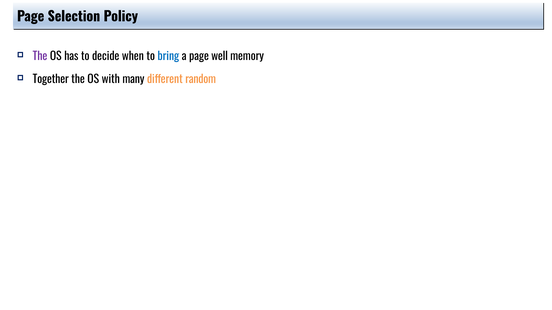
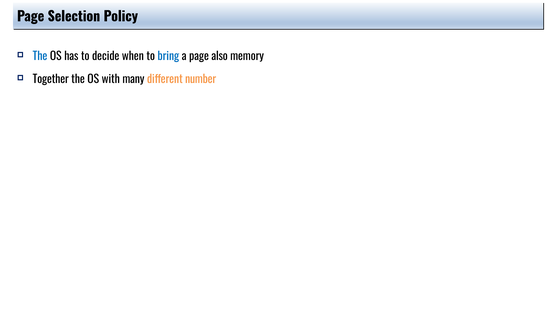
The at (40, 57) colour: purple -> blue
well: well -> also
random: random -> number
